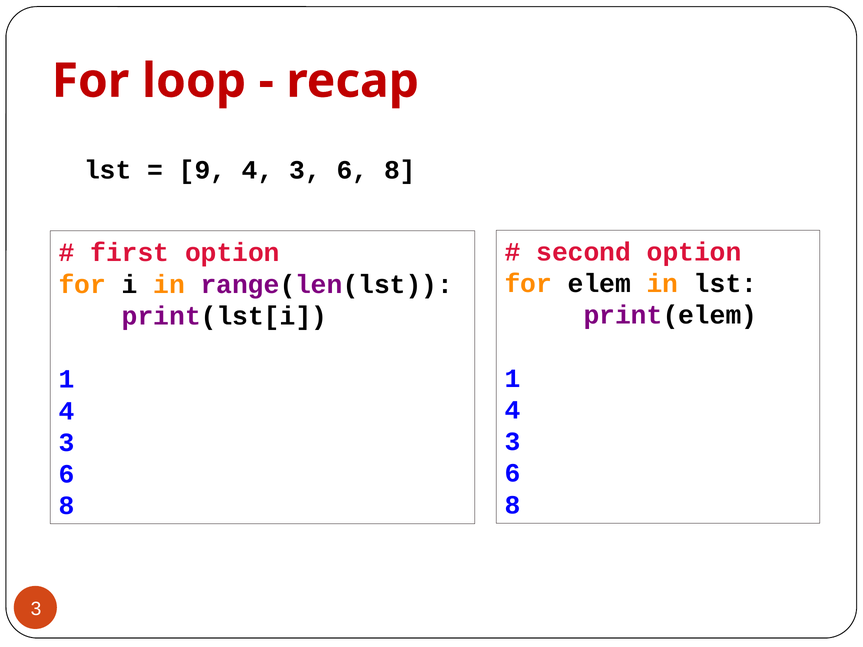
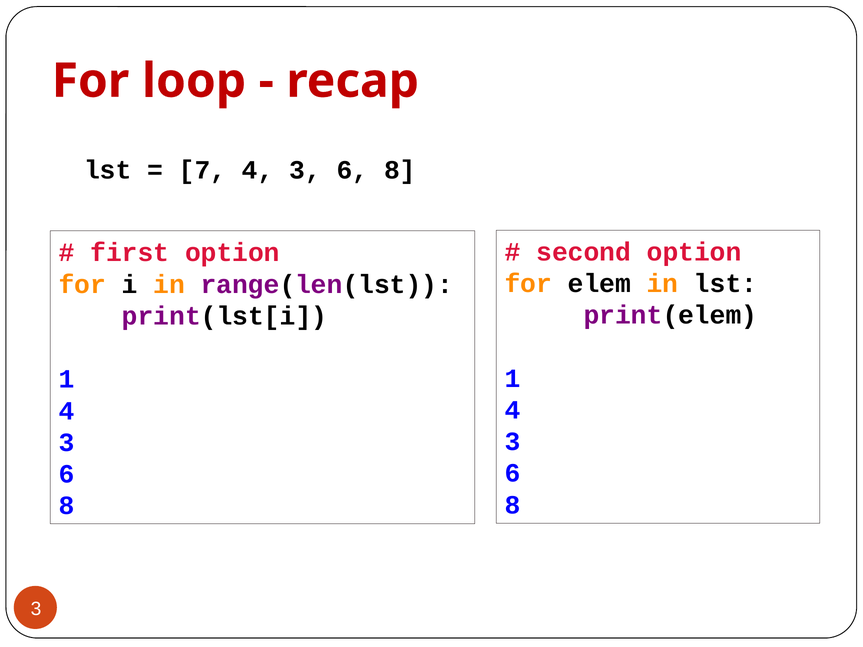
9: 9 -> 7
